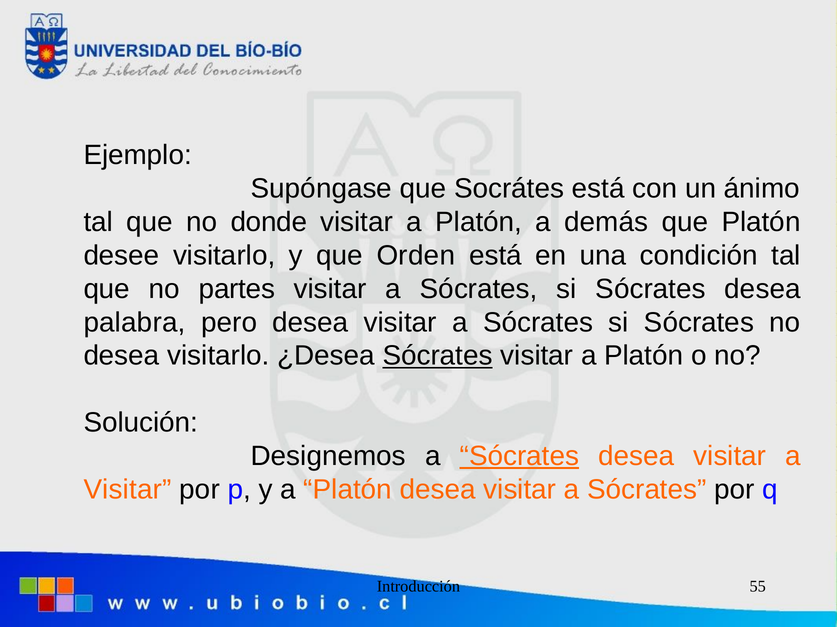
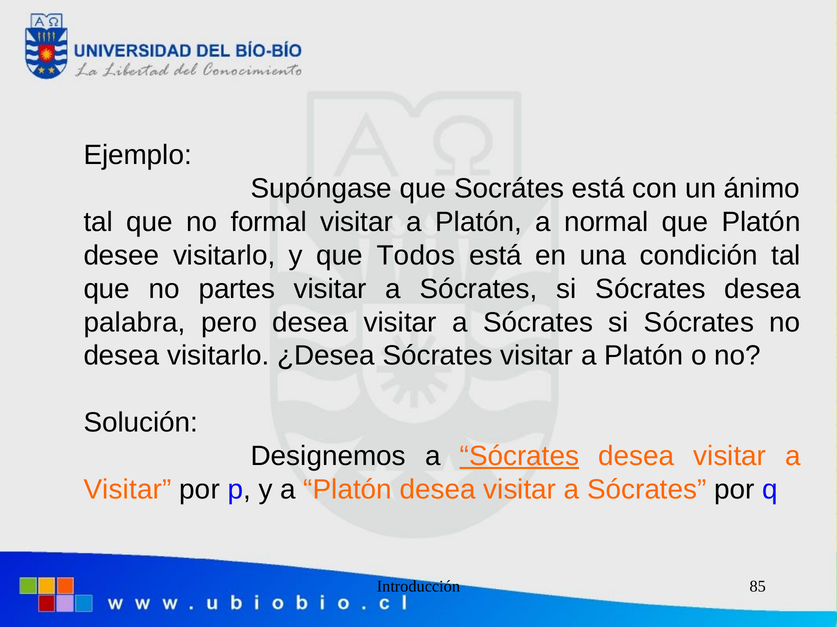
donde: donde -> formal
demás: demás -> normal
Orden: Orden -> Todos
Sócrates at (438, 356) underline: present -> none
55: 55 -> 85
